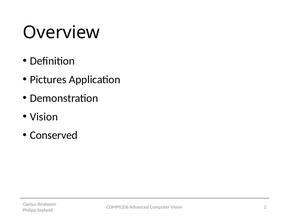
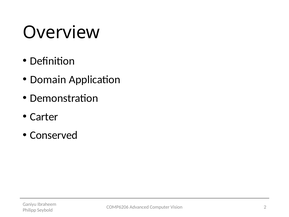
Pictures: Pictures -> Domain
Vision at (44, 117): Vision -> Carter
